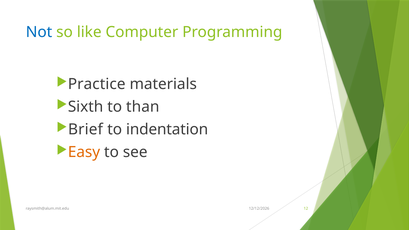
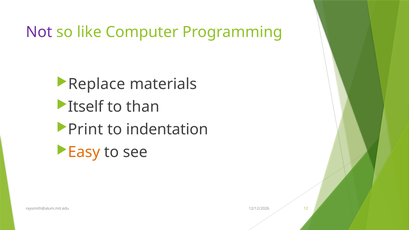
Not colour: blue -> purple
Practice: Practice -> Replace
Sixth: Sixth -> Itself
Brief: Brief -> Print
